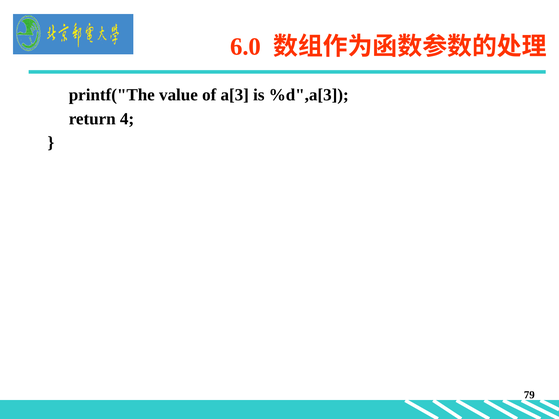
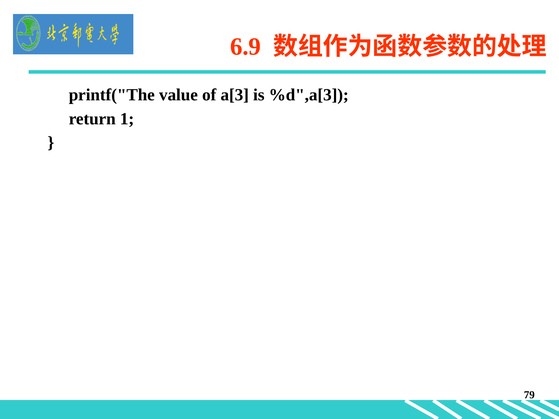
6.0: 6.0 -> 6.9
4: 4 -> 1
